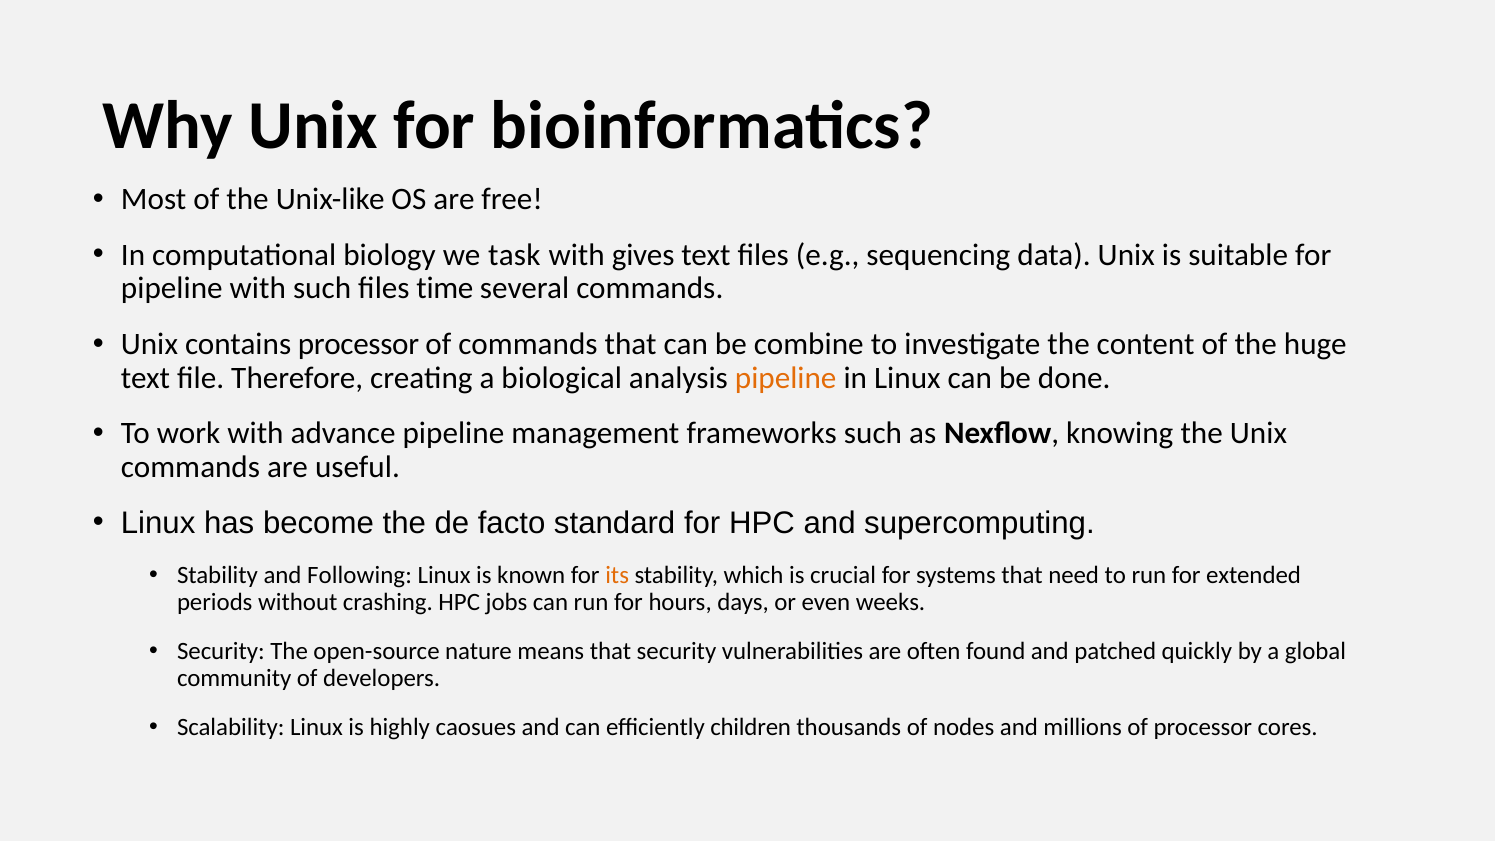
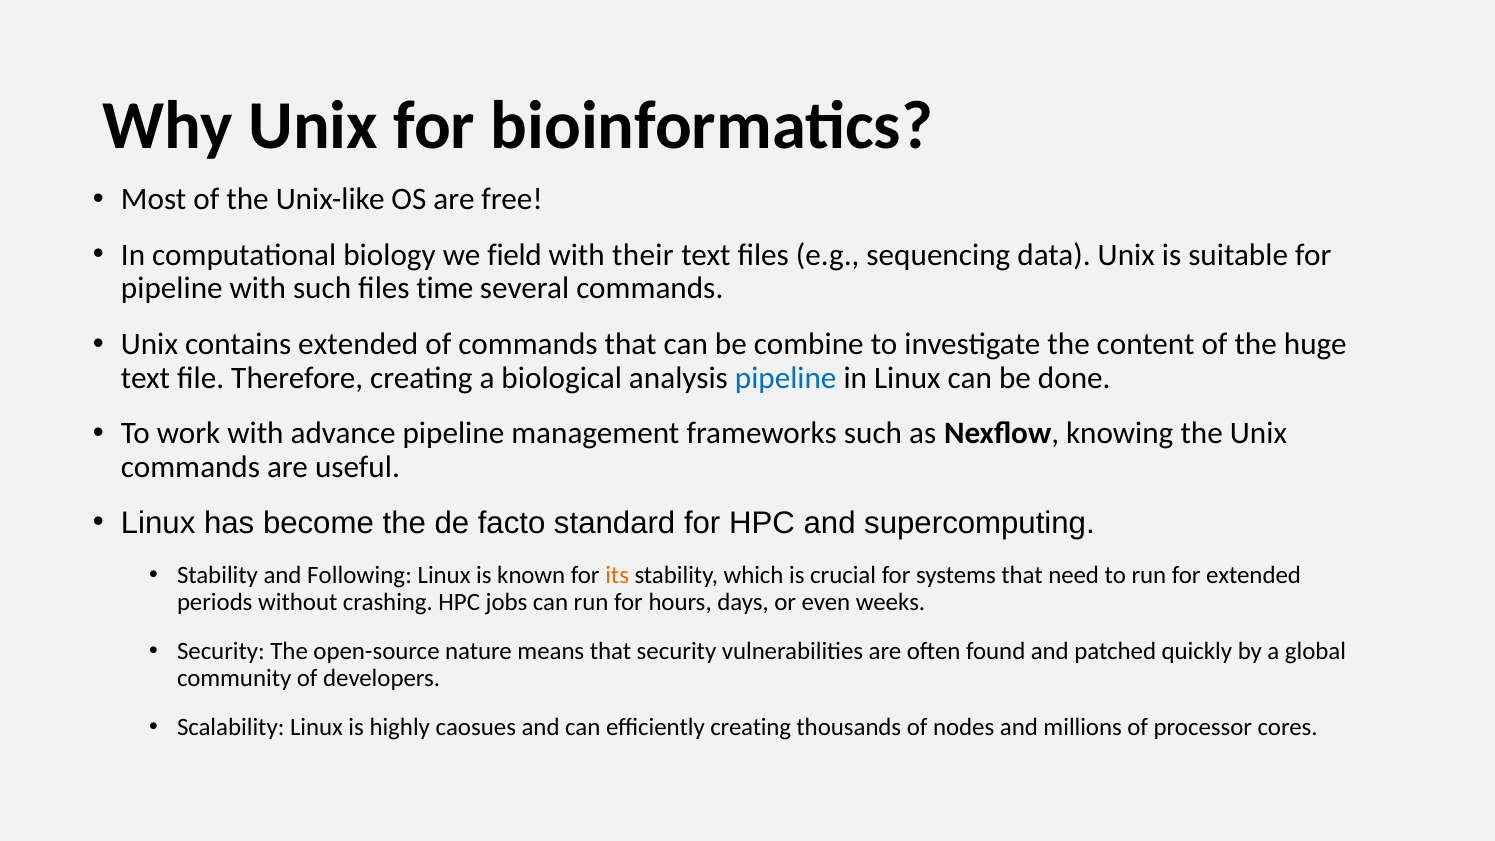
task: task -> field
gives: gives -> their
contains processor: processor -> extended
pipeline at (786, 378) colour: orange -> blue
efficiently children: children -> creating
